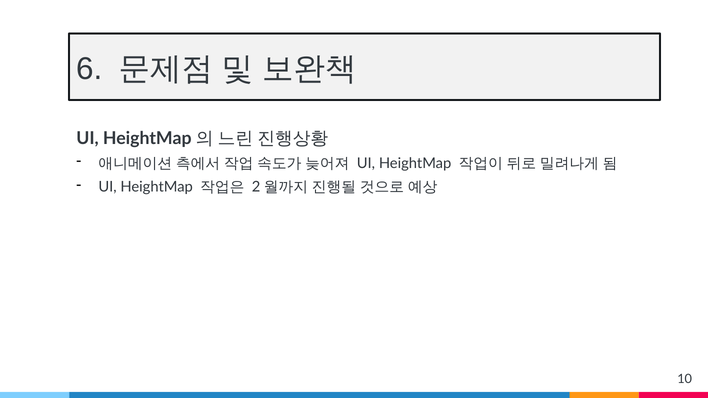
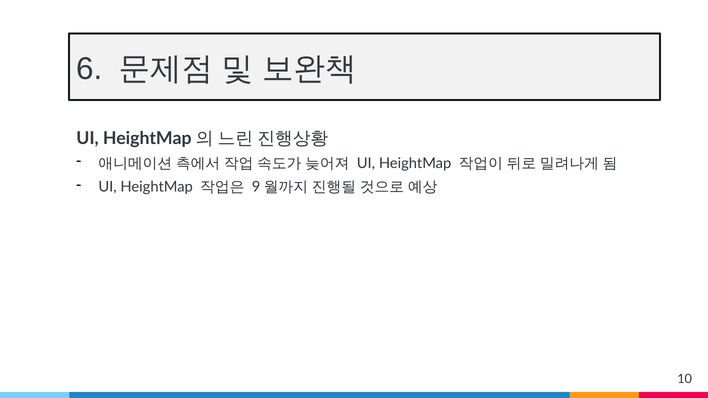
2: 2 -> 9
